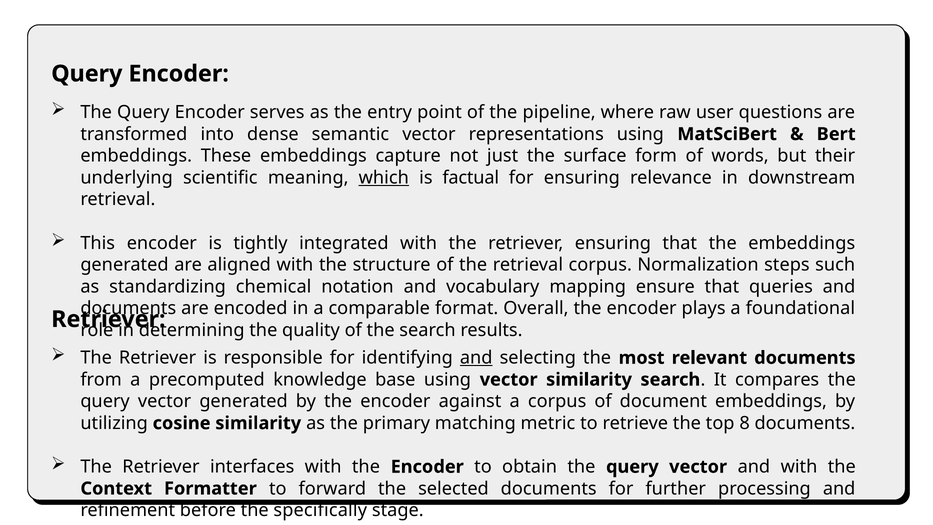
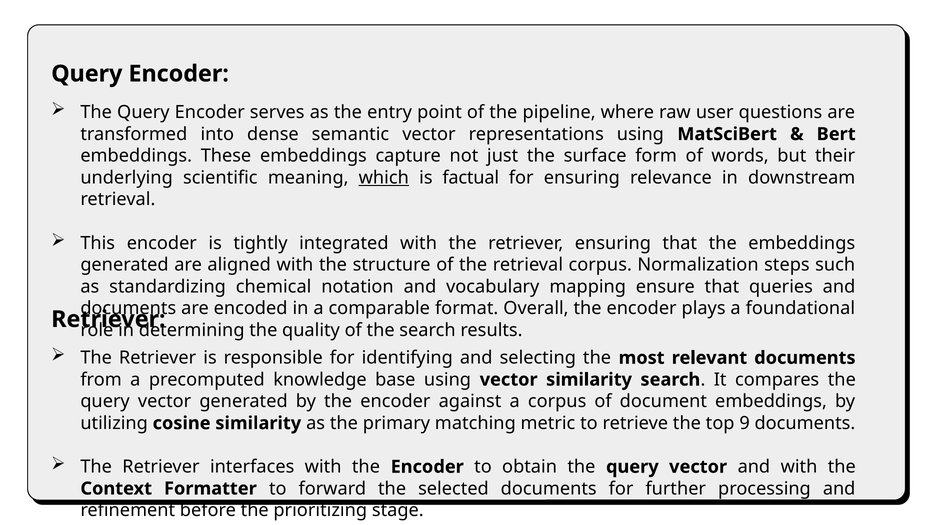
and at (476, 358) underline: present -> none
8: 8 -> 9
specifically: specifically -> prioritizing
